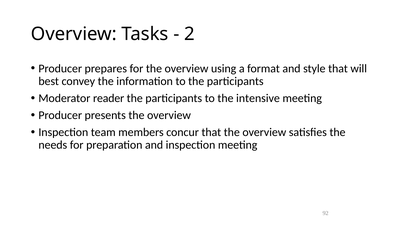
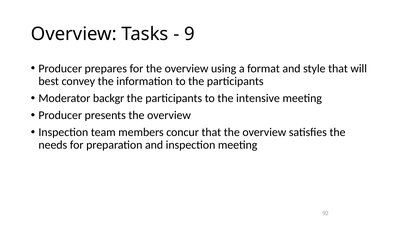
2: 2 -> 9
reader: reader -> backgr
